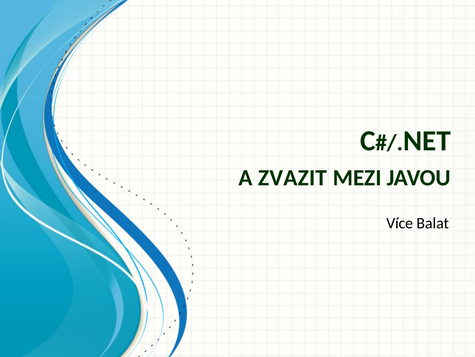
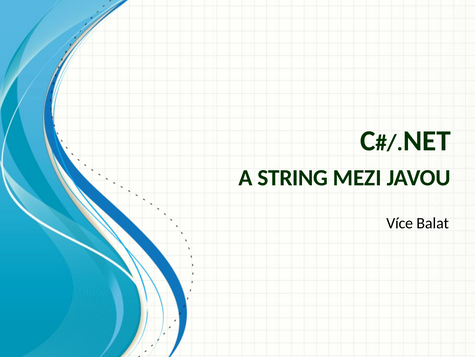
ZVAZIT: ZVAZIT -> STRING
